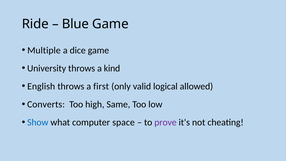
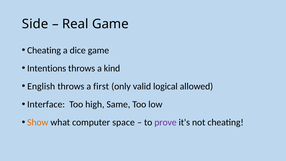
Ride: Ride -> Side
Blue: Blue -> Real
Multiple at (44, 50): Multiple -> Cheating
University: University -> Intentions
Converts: Converts -> Interface
Show colour: blue -> orange
